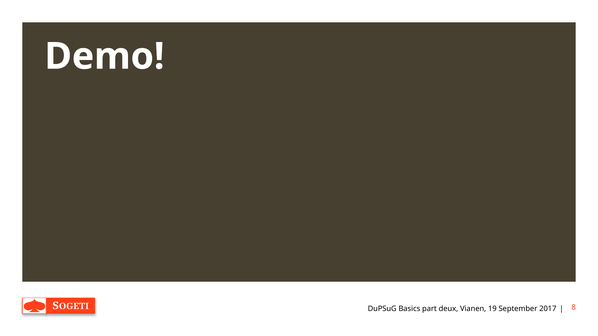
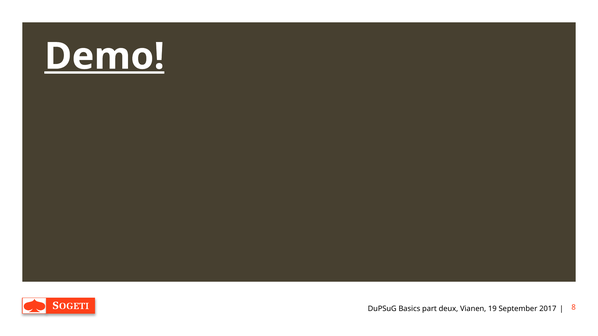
Demo underline: none -> present
